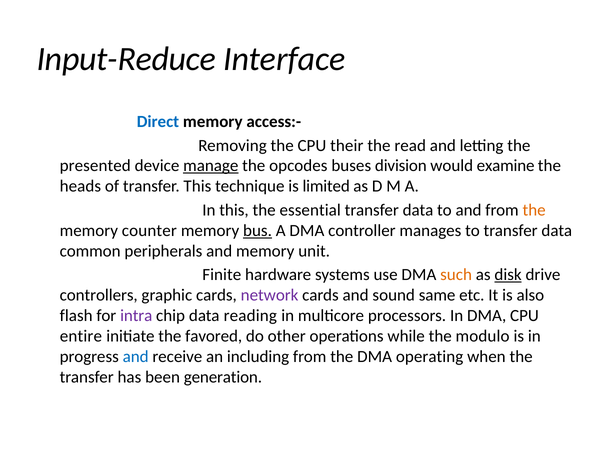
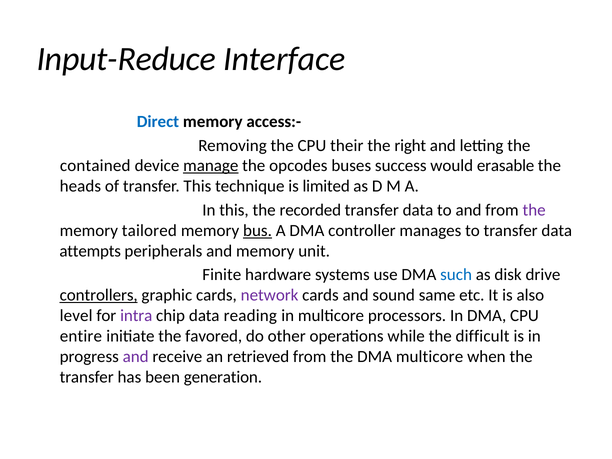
read: read -> right
presented: presented -> contained
division: division -> success
examine: examine -> erasable
essential: essential -> recorded
the at (534, 210) colour: orange -> purple
counter: counter -> tailored
common: common -> attempts
such colour: orange -> blue
disk underline: present -> none
controllers underline: none -> present
flash: flash -> level
modulo: modulo -> difficult
and at (136, 357) colour: blue -> purple
including: including -> retrieved
DMA operating: operating -> multicore
